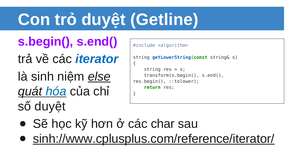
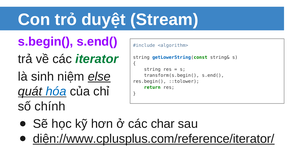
Getline: Getline -> Stream
iterator colour: blue -> green
số duyệt: duyệt -> chính
sinh://www.cplusplus.com/reference/iterator/: sinh://www.cplusplus.com/reference/iterator/ -> diện://www.cplusplus.com/reference/iterator/
